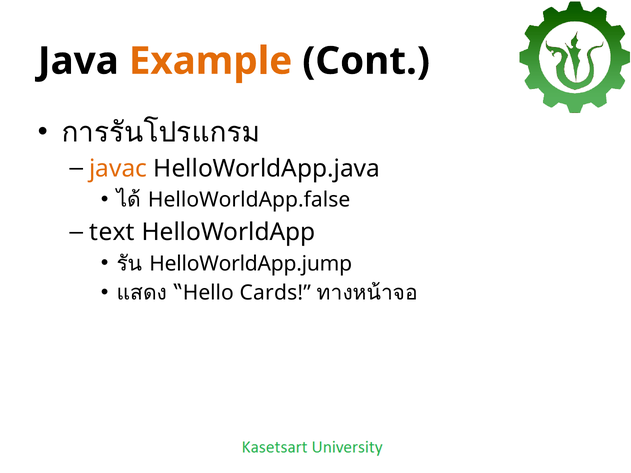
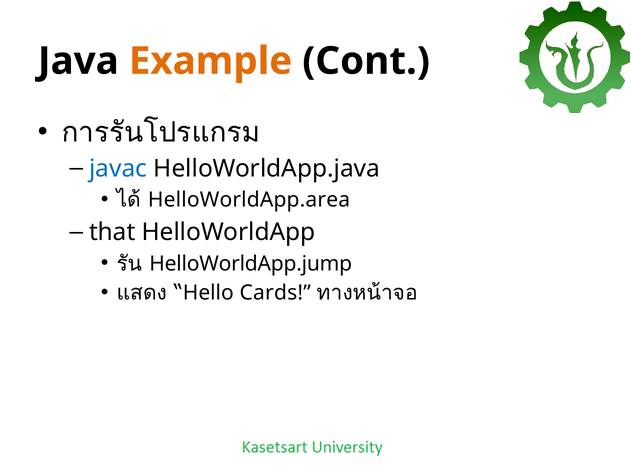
javac colour: orange -> blue
HelloWorldApp.false: HelloWorldApp.false -> HelloWorldApp.area
text: text -> that
